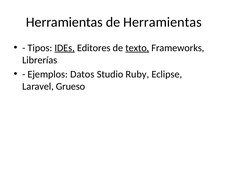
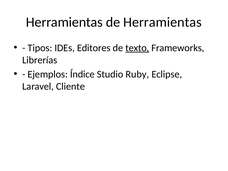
IDEs underline: present -> none
Datos: Datos -> Índice
Grueso: Grueso -> Cliente
